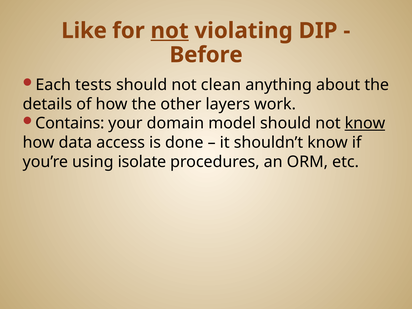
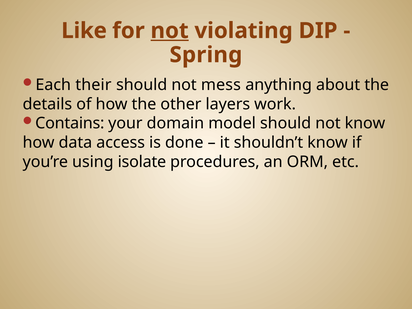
Before: Before -> Spring
tests: tests -> their
clean: clean -> mess
know at (365, 123) underline: present -> none
